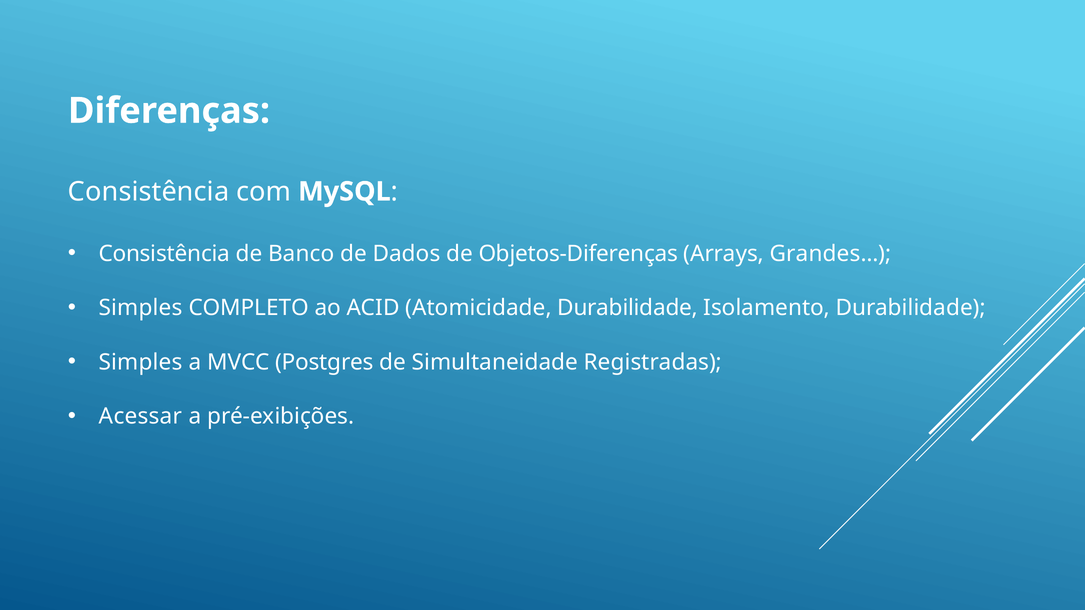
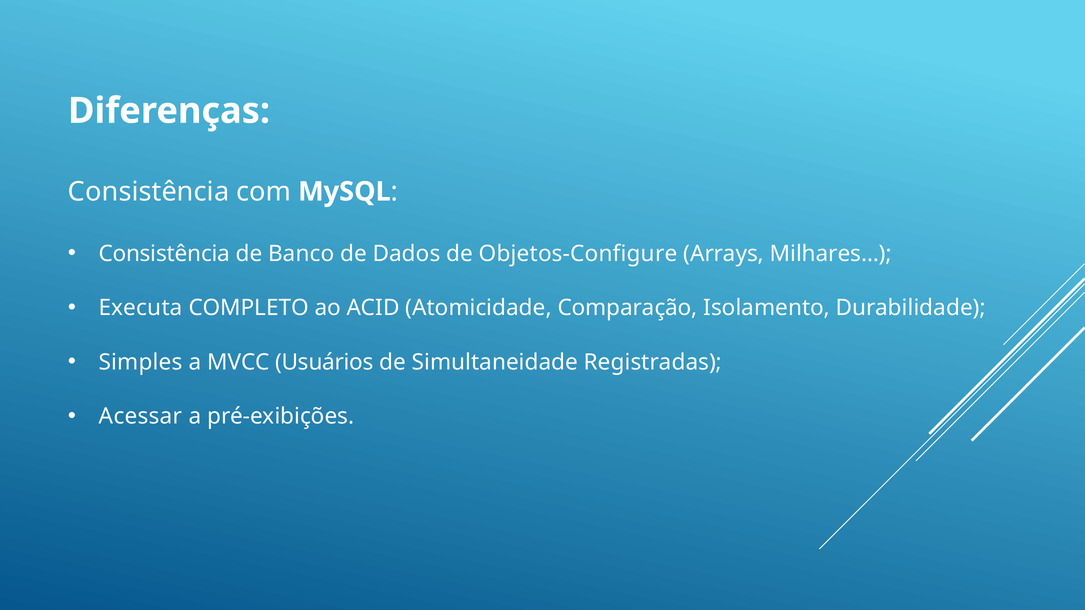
Objetos-Diferenças: Objetos-Diferenças -> Objetos-Configure
Grandes…: Grandes… -> Milhares…
Simples at (141, 308): Simples -> Executa
Atomicidade Durabilidade: Durabilidade -> Comparação
Postgres: Postgres -> Usuários
